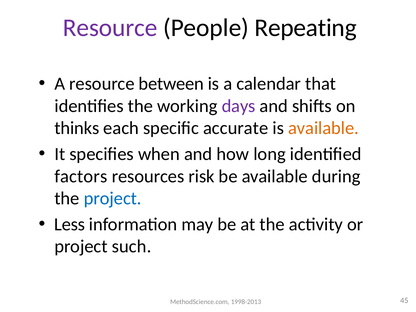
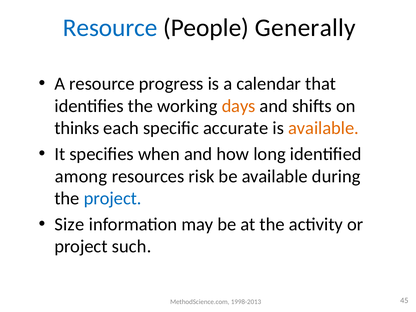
Resource at (110, 28) colour: purple -> blue
Repeating: Repeating -> Generally
between: between -> progress
days colour: purple -> orange
factors: factors -> among
Less: Less -> Size
